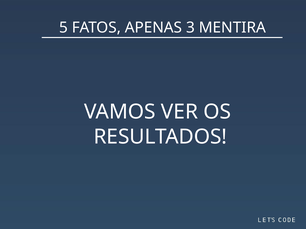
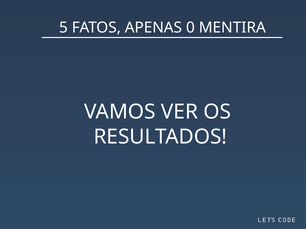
3: 3 -> 0
